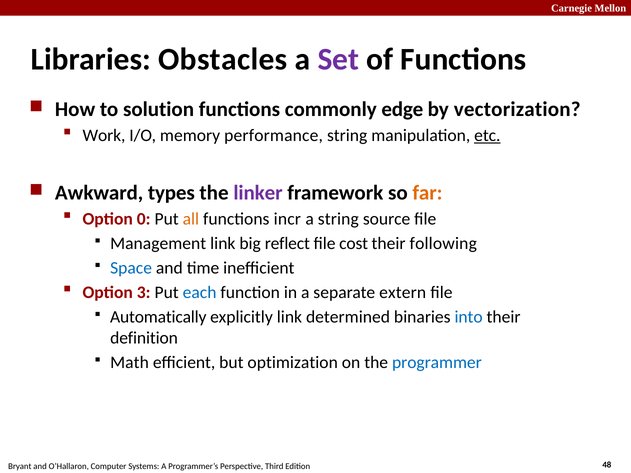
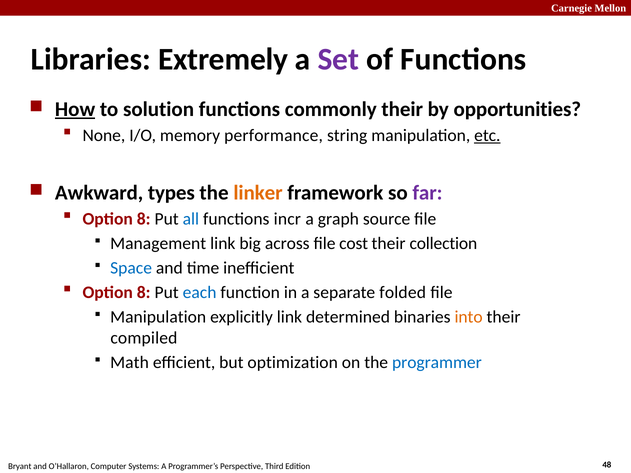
Obstacles: Obstacles -> Extremely
How underline: none -> present
commonly edge: edge -> their
vectorization: vectorization -> opportunities
Work: Work -> None
linker colour: purple -> orange
far colour: orange -> purple
0 at (144, 219): 0 -> 8
all colour: orange -> blue
a string: string -> graph
reflect: reflect -> across
following: following -> collection
3 at (144, 293): 3 -> 8
extern: extern -> folded
Automatically at (158, 317): Automatically -> Manipulation
into colour: blue -> orange
definition: definition -> compiled
